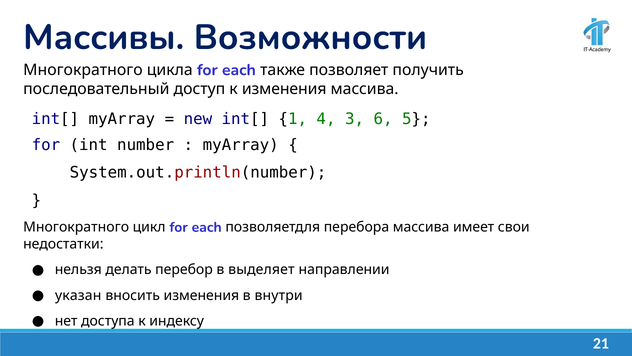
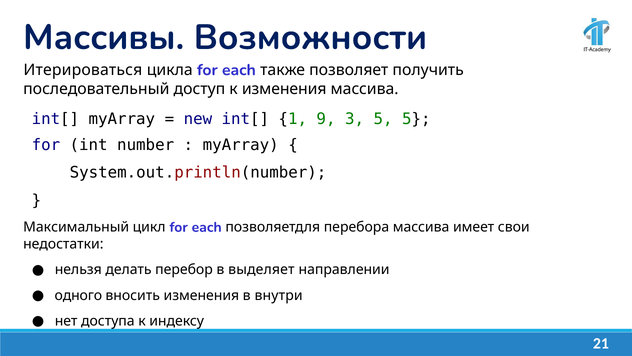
Многократного at (83, 70): Многократного -> Итерироваться
4: 4 -> 9
3 6: 6 -> 5
Многократного at (76, 227): Многократного -> Максимальный
указан: указан -> одного
